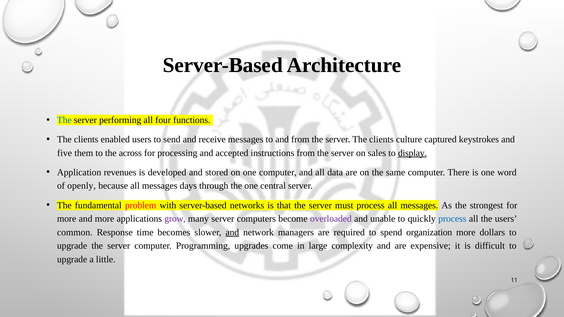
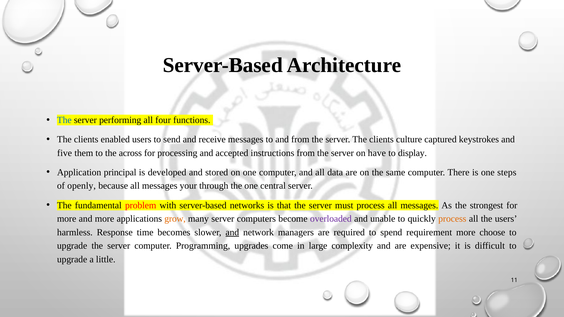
sales: sales -> have
display underline: present -> none
revenues: revenues -> principal
word: word -> steps
days: days -> your
grow colour: purple -> orange
process at (452, 219) colour: blue -> orange
common: common -> harmless
organization: organization -> requirement
dollars: dollars -> choose
